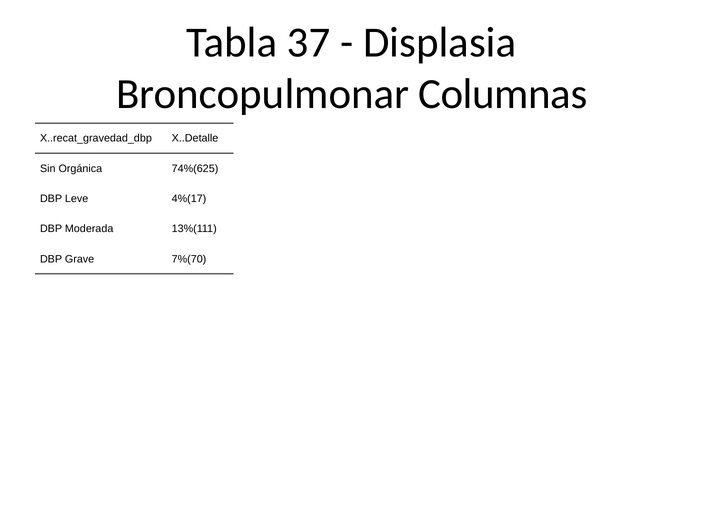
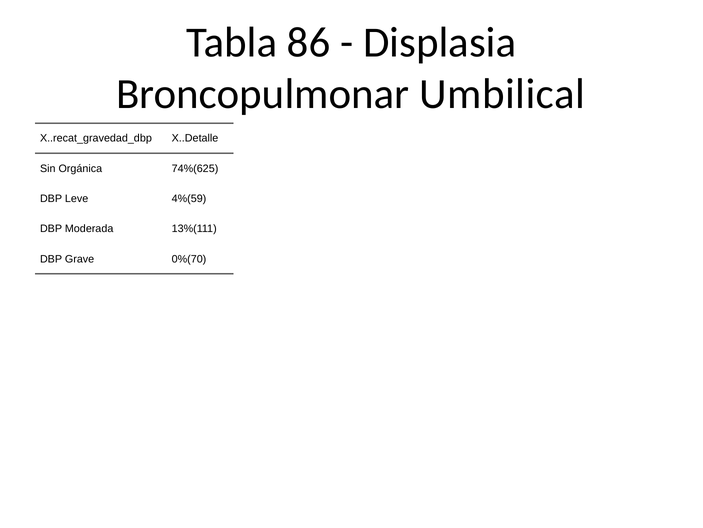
37: 37 -> 86
Columnas: Columnas -> Umbilical
4%(17: 4%(17 -> 4%(59
7%(70: 7%(70 -> 0%(70
